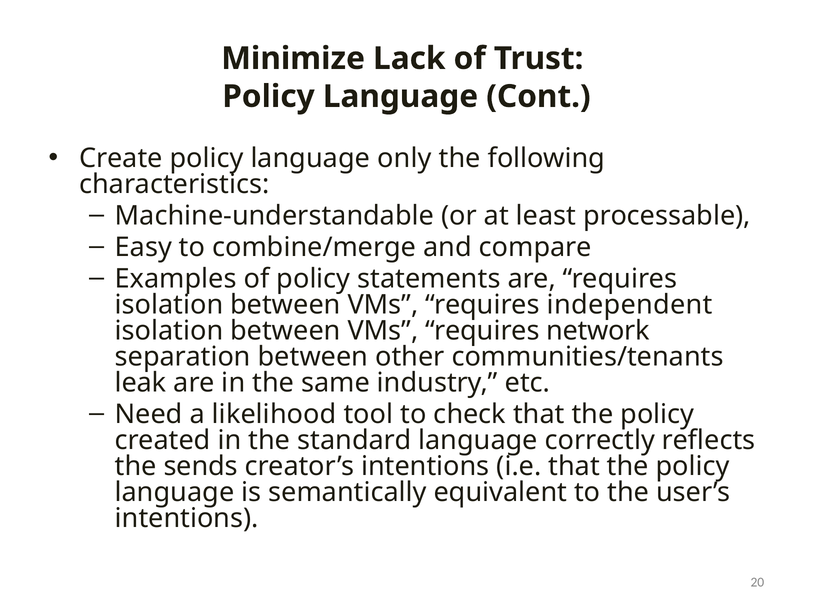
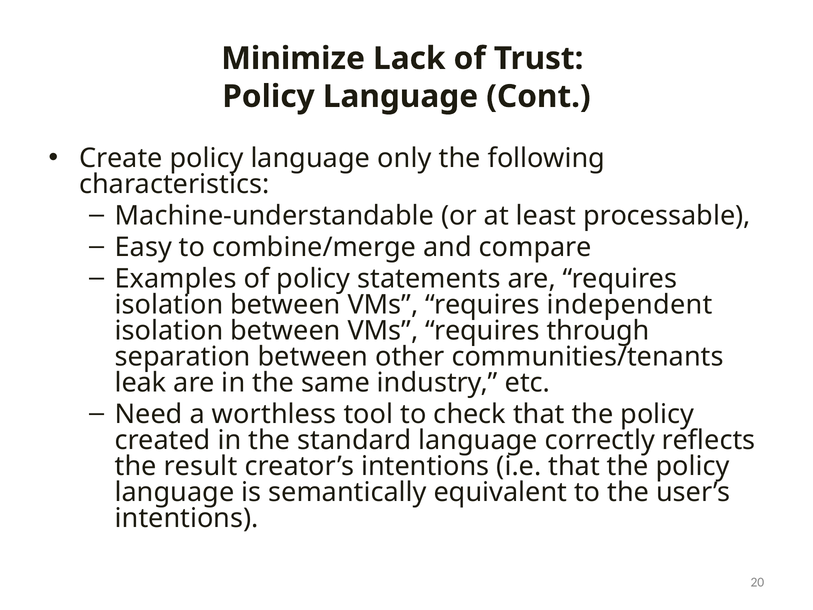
network: network -> through
likelihood: likelihood -> worthless
sends: sends -> result
